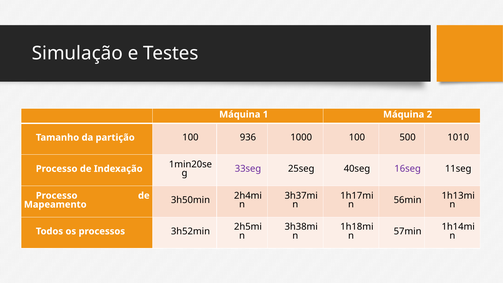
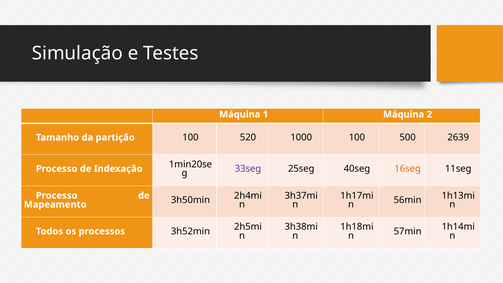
936: 936 -> 520
1010: 1010 -> 2639
16seg colour: purple -> orange
